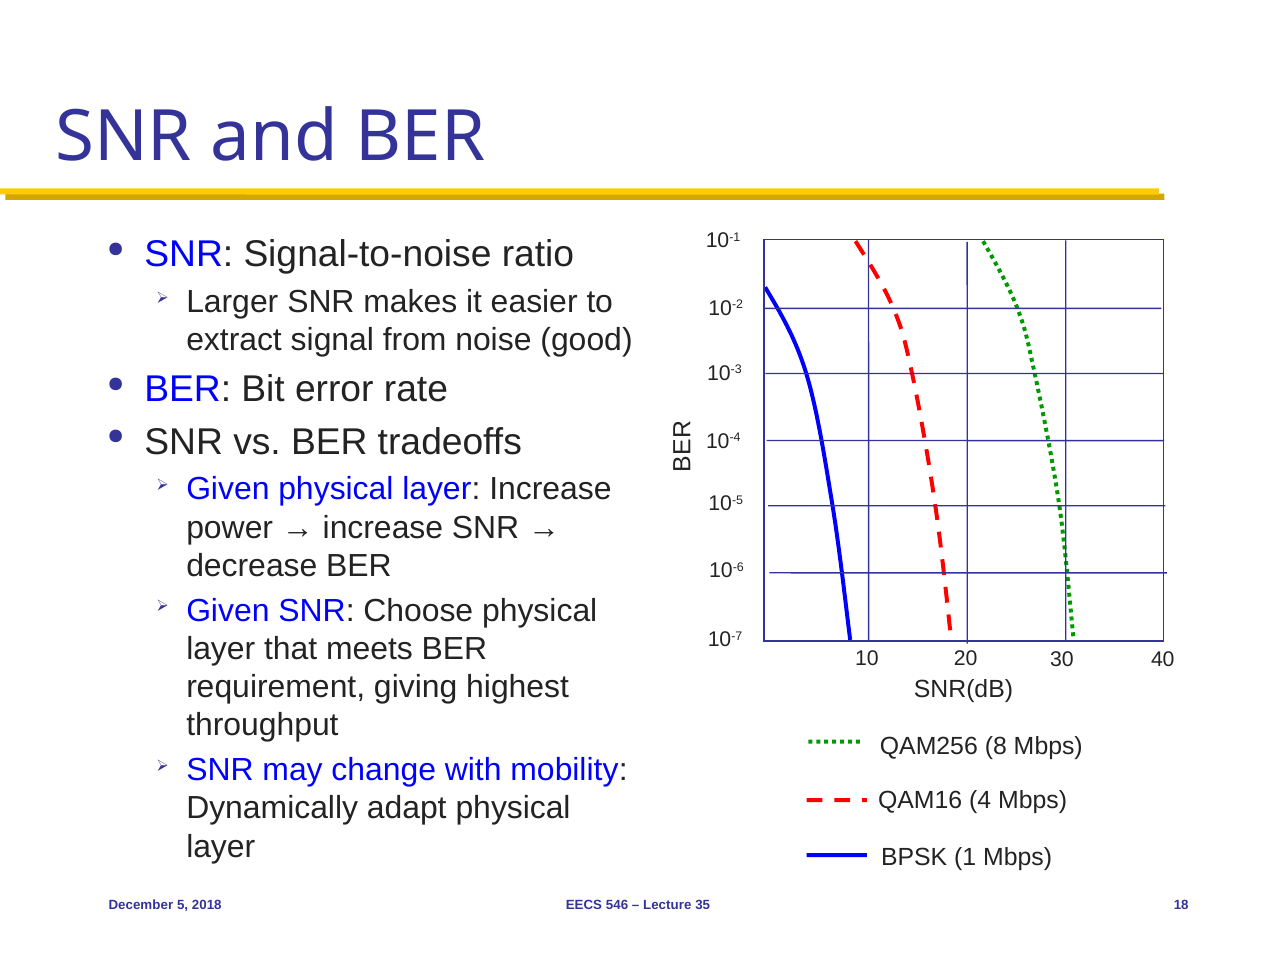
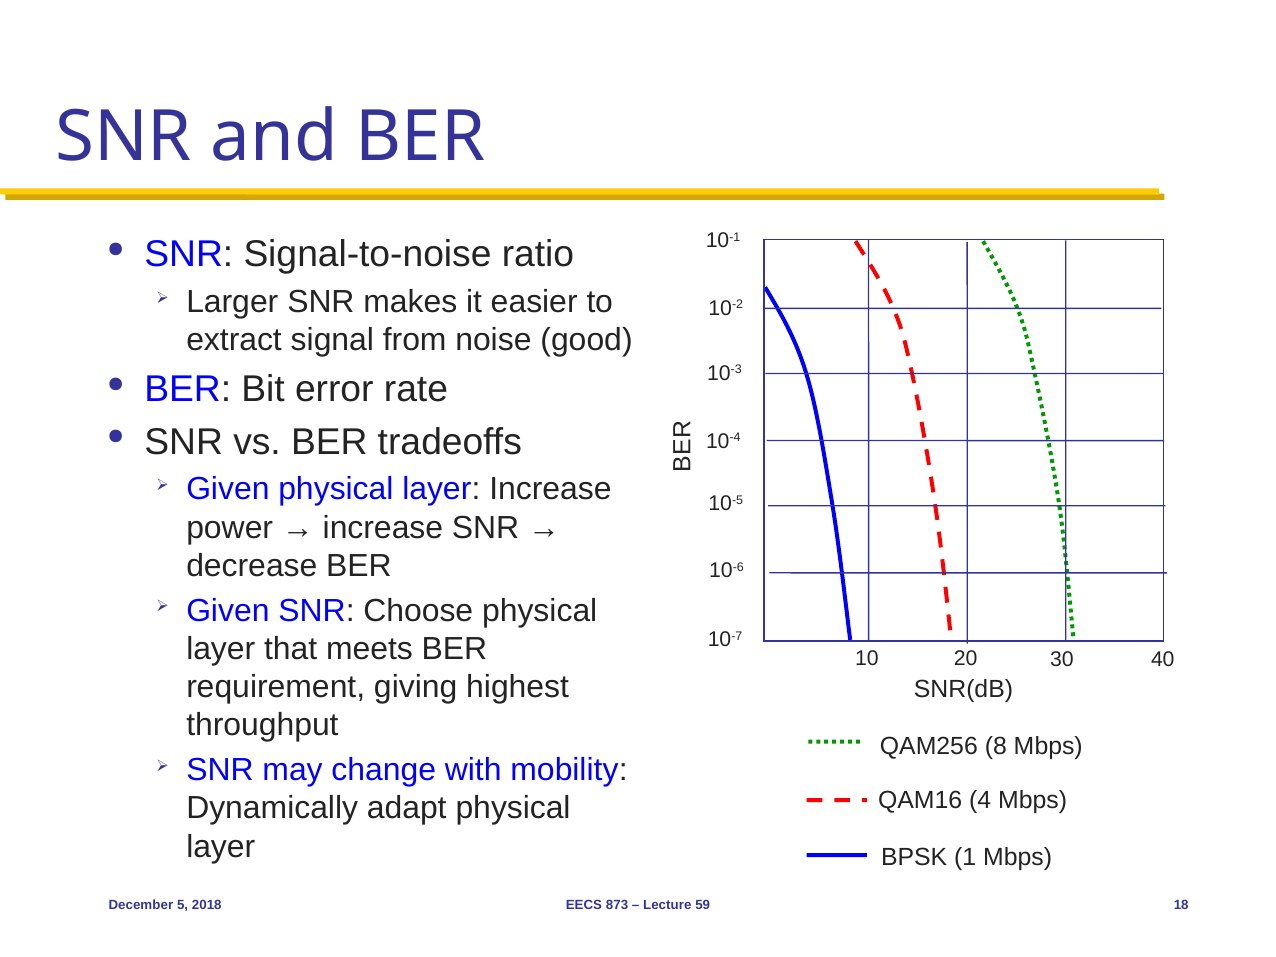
546: 546 -> 873
35: 35 -> 59
